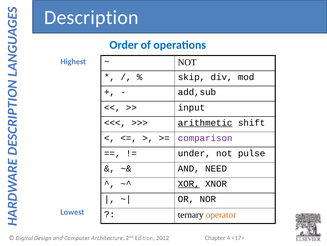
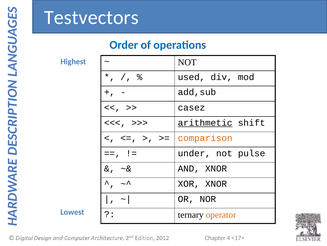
Description: Description -> Testvectors
skip: skip -> used
input: input -> casez
comparison colour: purple -> orange
AND NEED: NEED -> XNOR
XOR underline: present -> none
